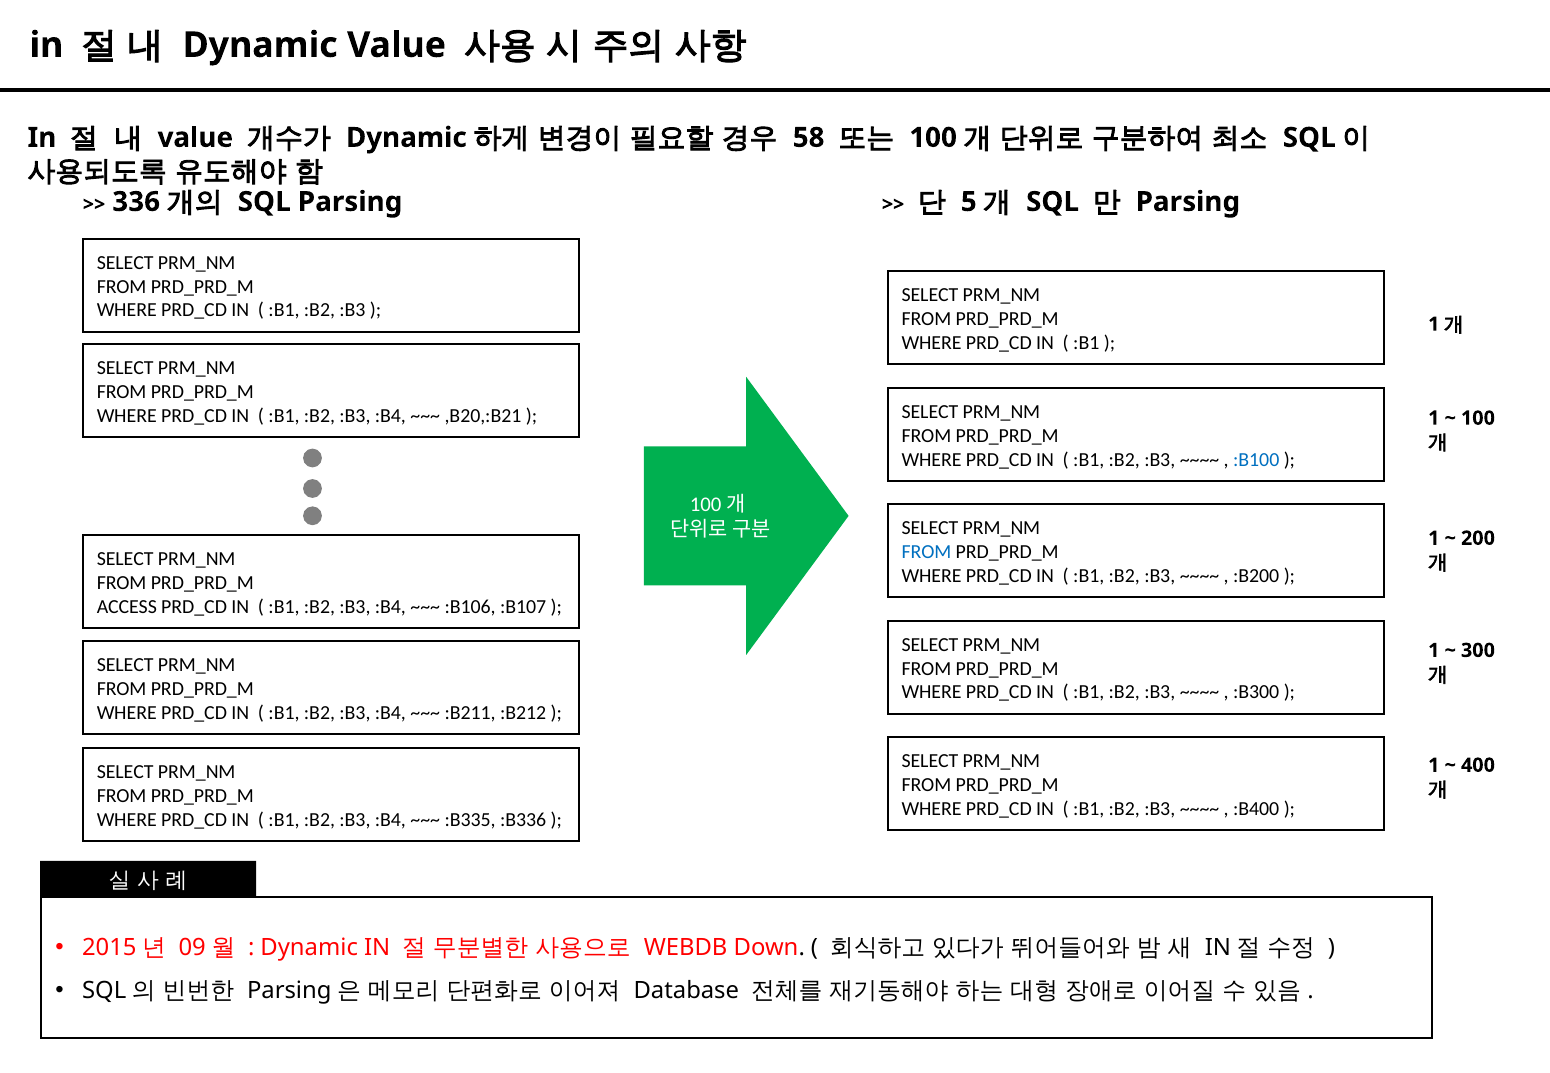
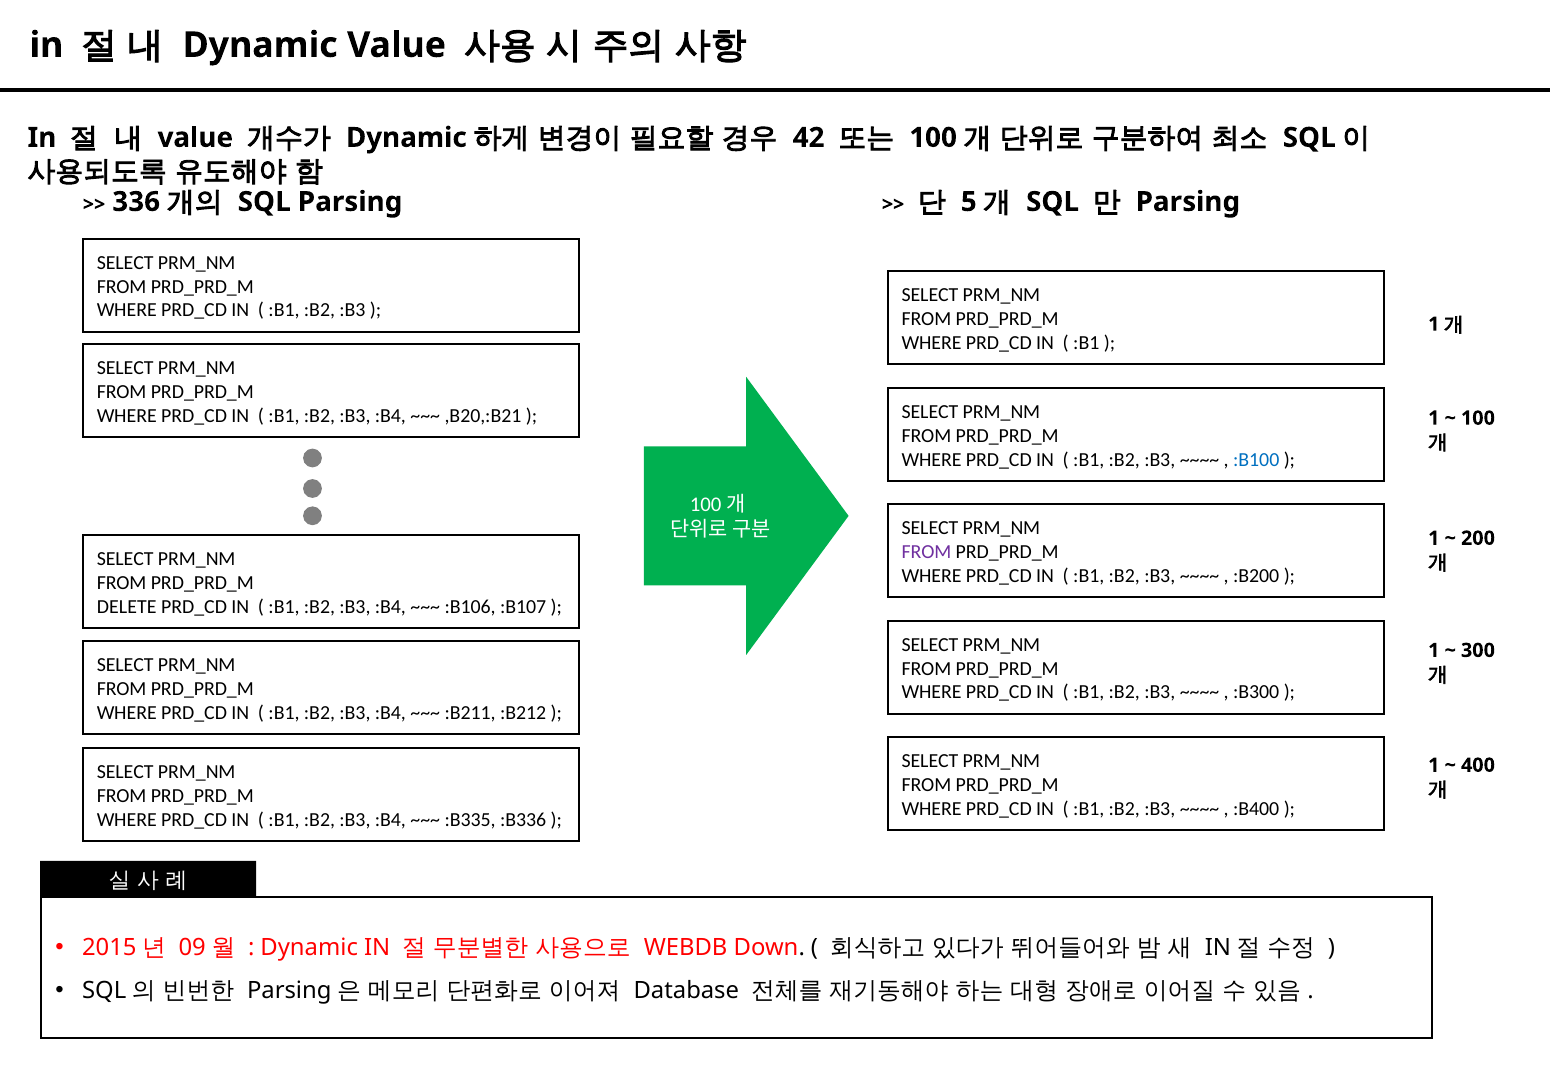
58: 58 -> 42
FROM at (926, 552) colour: blue -> purple
ACCESS: ACCESS -> DELETE
